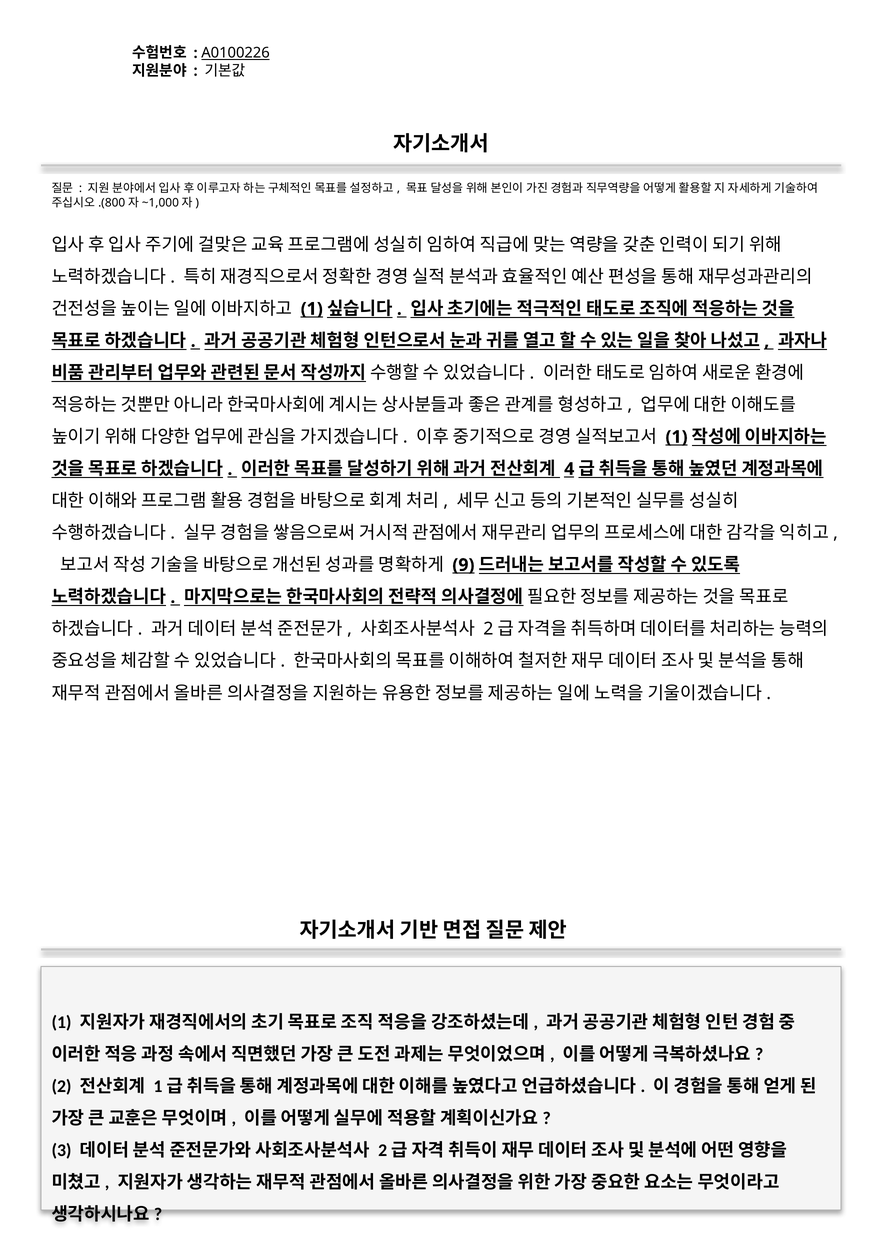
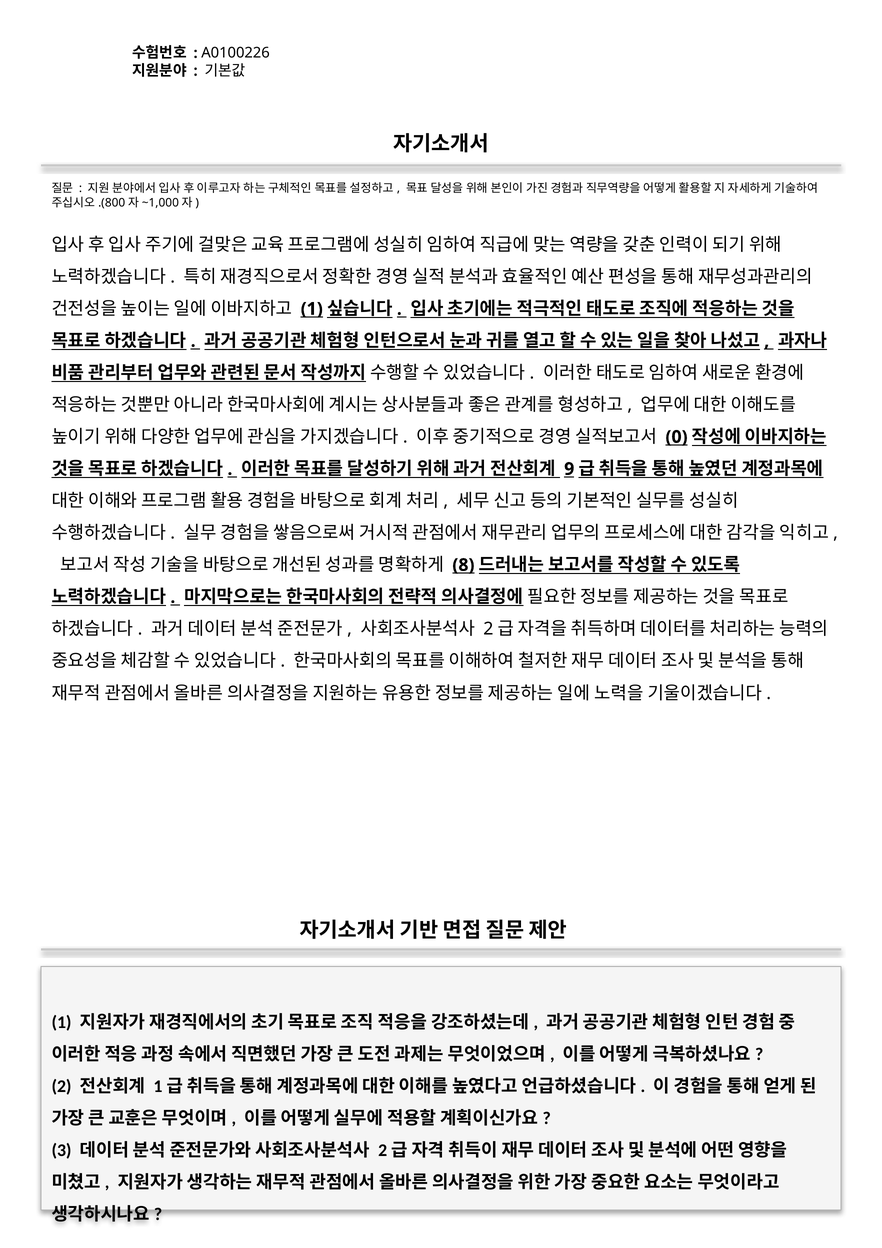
A0100226 underline: present -> none
1 at (677, 437): 1 -> 0
4: 4 -> 9
9: 9 -> 8
